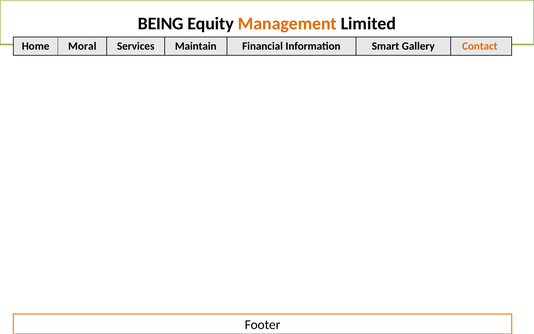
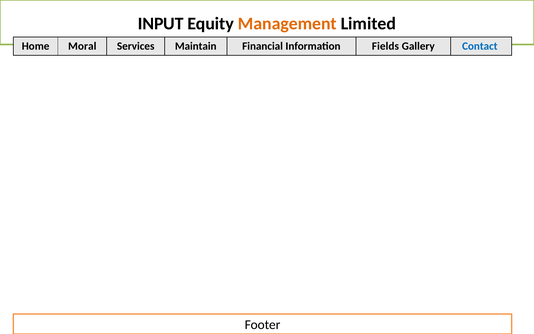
BEING: BEING -> INPUT
Smart: Smart -> Fields
Contact colour: orange -> blue
